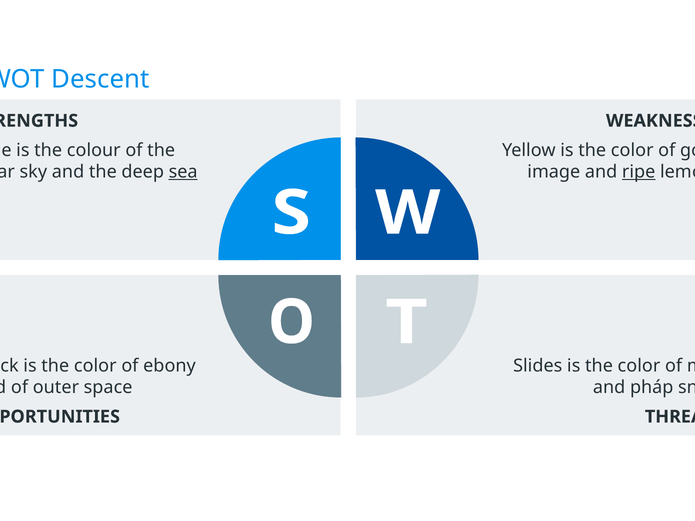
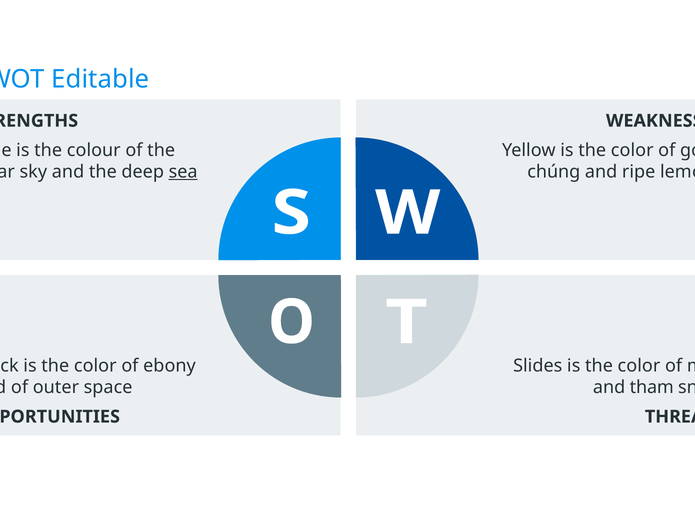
Descent: Descent -> Editable
image: image -> chúng
ripe underline: present -> none
pháp: pháp -> tham
